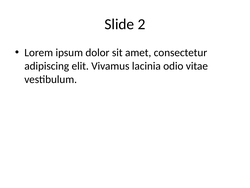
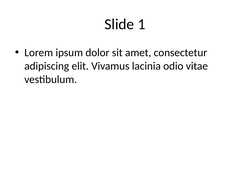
2: 2 -> 1
